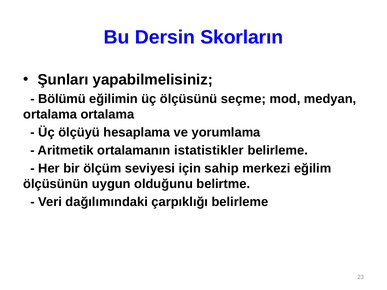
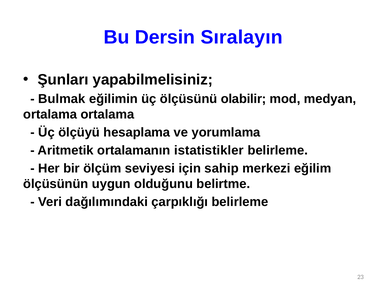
Skorların: Skorların -> Sıralayın
Bölümü: Bölümü -> Bulmak
seçme: seçme -> olabilir
